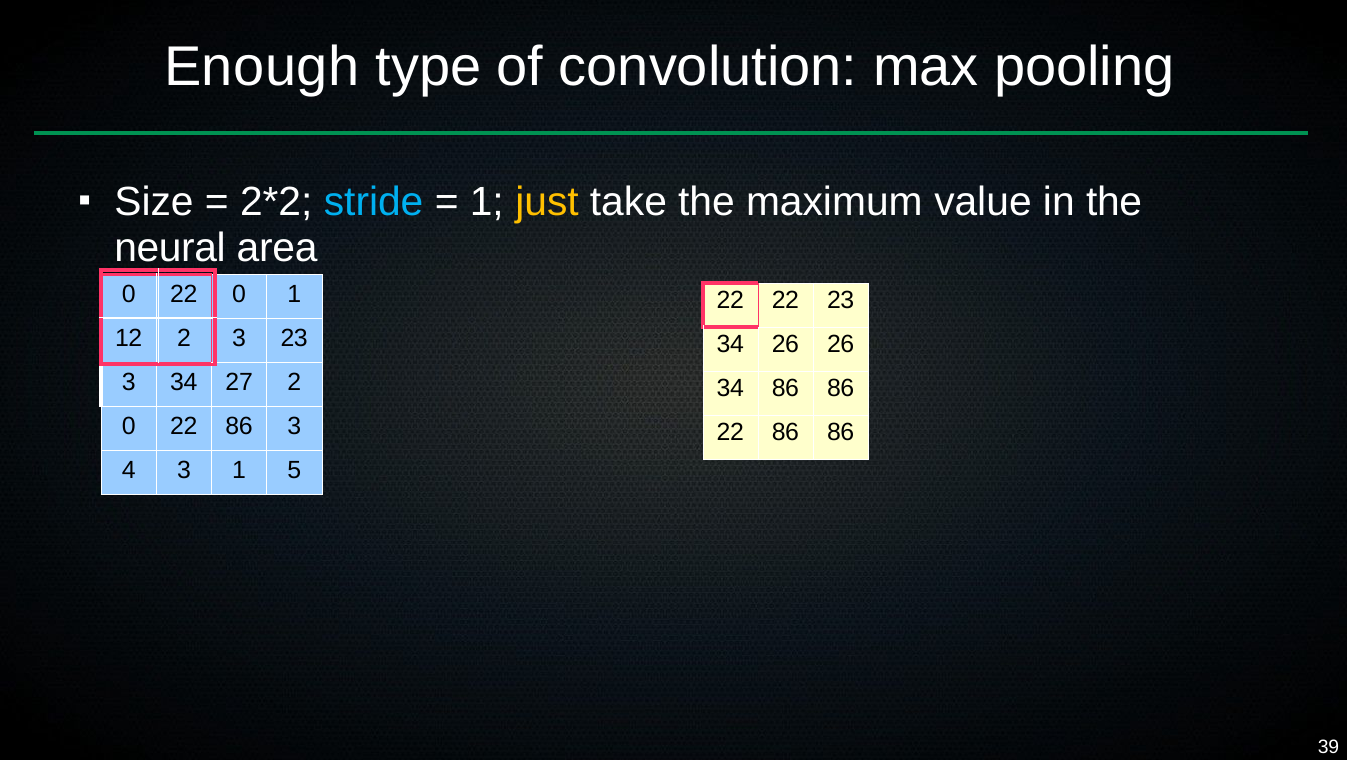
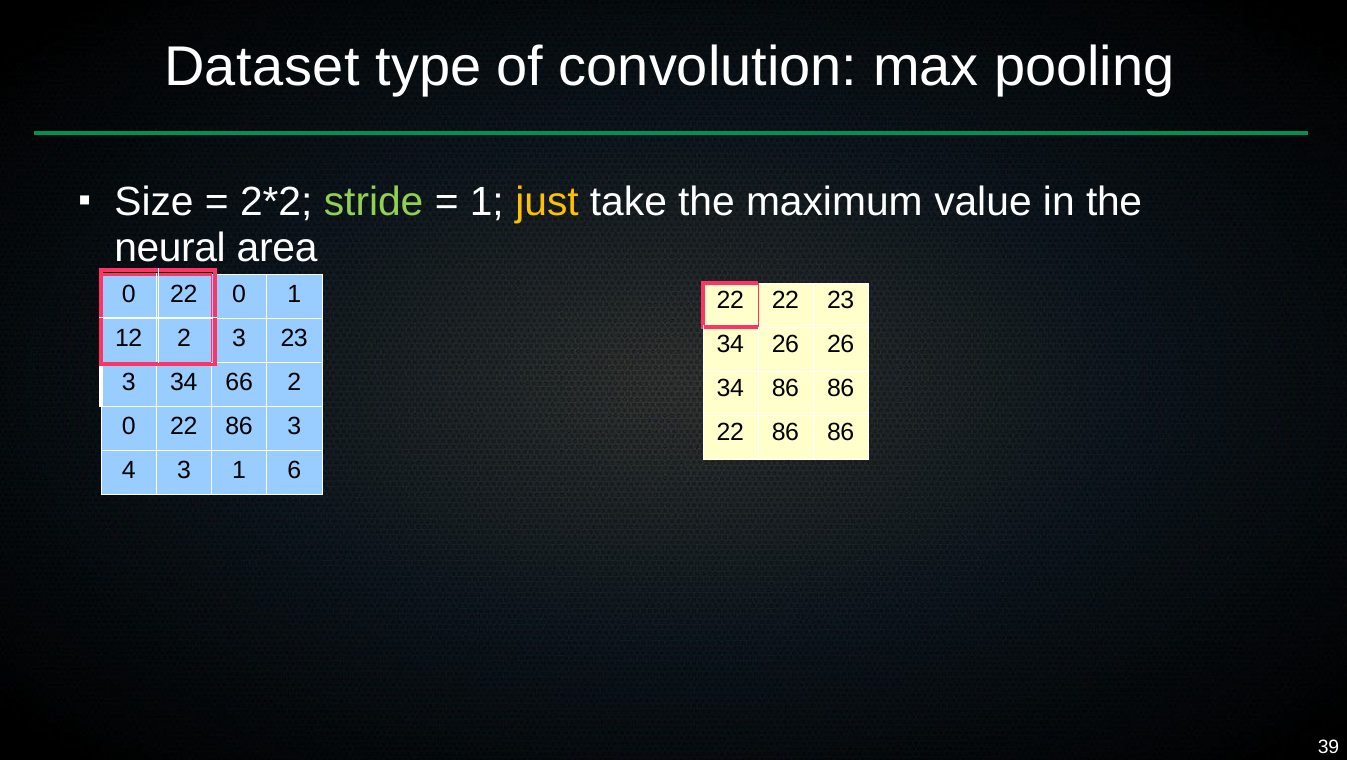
Enough: Enough -> Dataset
stride colour: light blue -> light green
27: 27 -> 66
5: 5 -> 6
